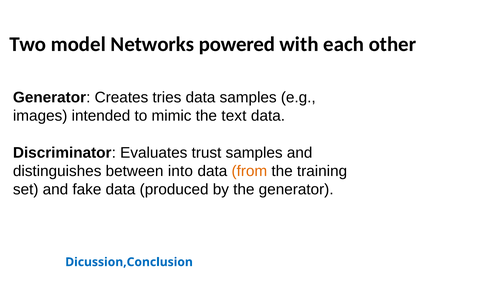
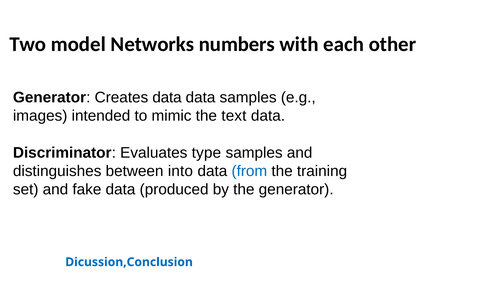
powered: powered -> numbers
Creates tries: tries -> data
trust: trust -> type
from colour: orange -> blue
